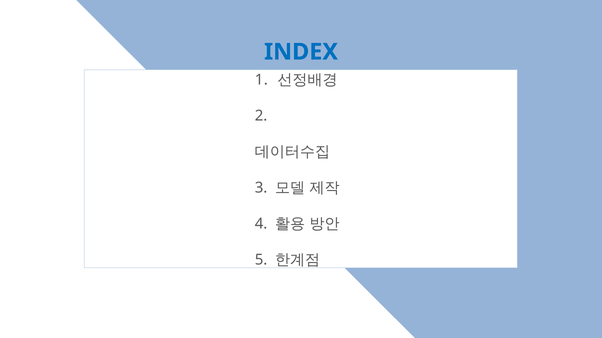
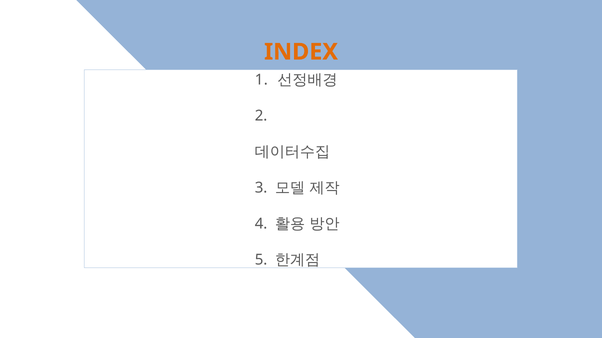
INDEX colour: blue -> orange
